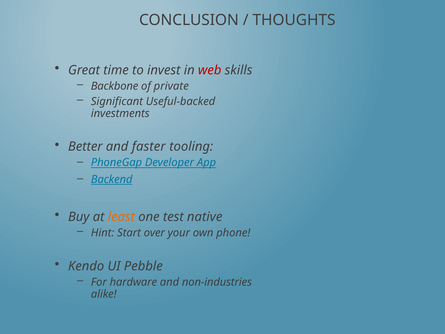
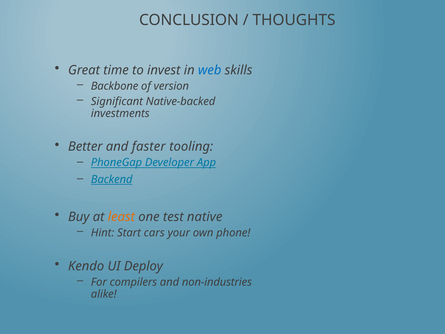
web colour: red -> blue
private: private -> version
Useful-backed: Useful-backed -> Native-backed
over: over -> cars
Pebble: Pebble -> Deploy
hardware: hardware -> compilers
